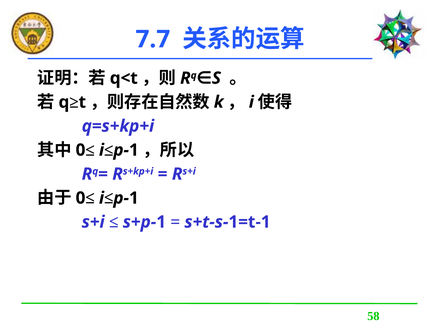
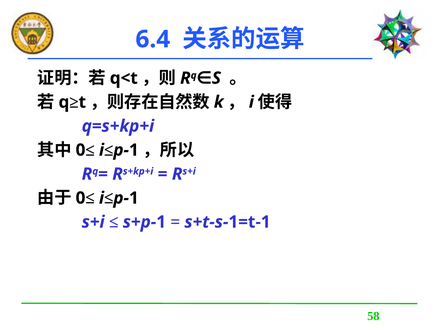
7.7: 7.7 -> 6.4
